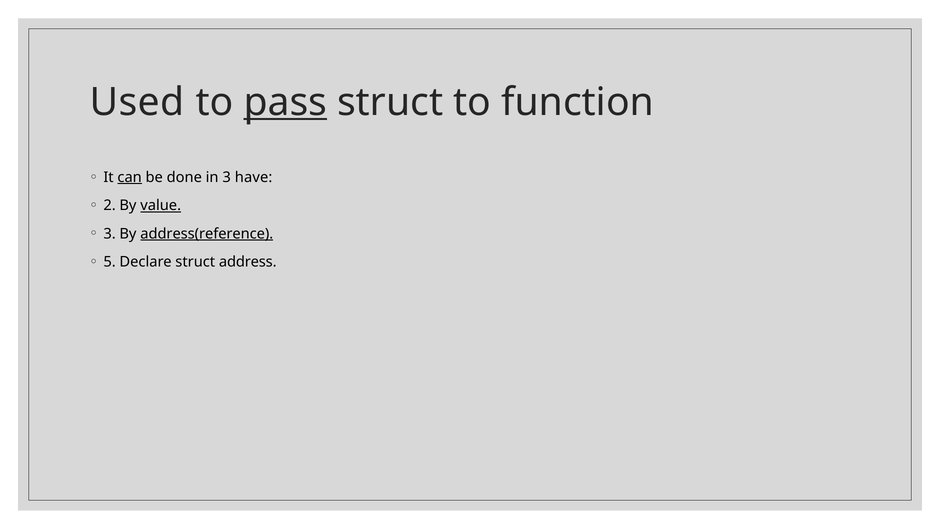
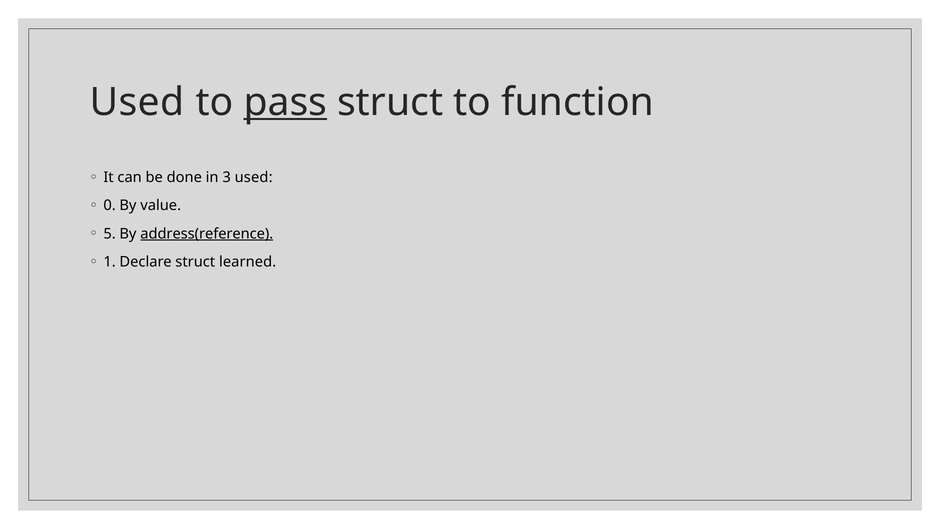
can underline: present -> none
3 have: have -> used
2: 2 -> 0
value underline: present -> none
3 at (110, 234): 3 -> 5
5: 5 -> 1
address: address -> learned
